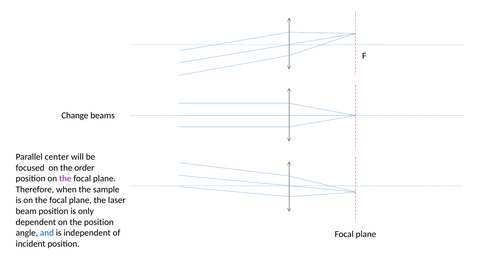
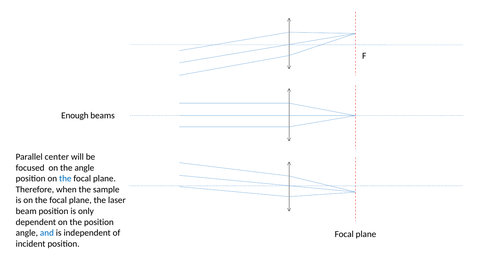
Change: Change -> Enough
the order: order -> angle
the at (65, 179) colour: purple -> blue
